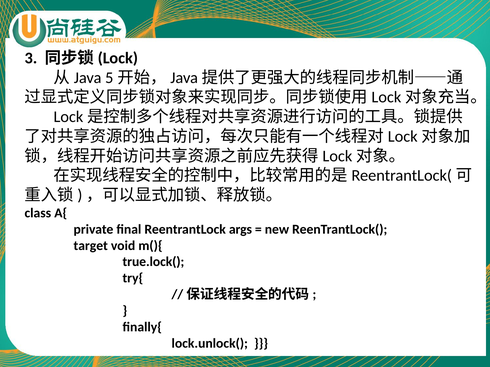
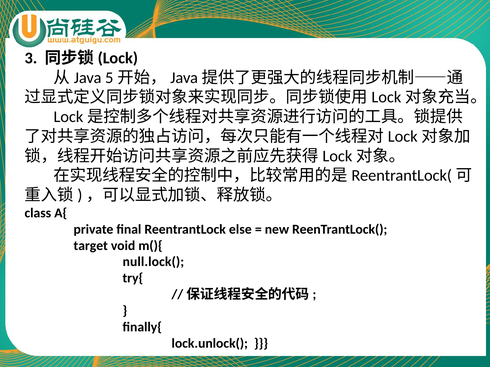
args: args -> else
true.lock(: true.lock( -> null.lock(
